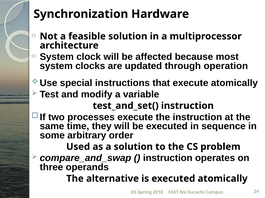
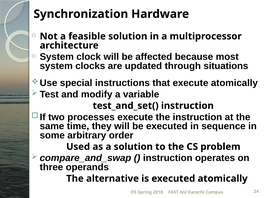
operation: operation -> situations
